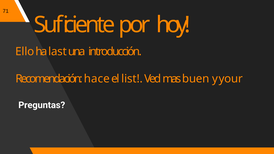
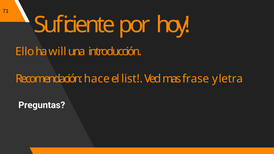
last: last -> will
buen: buen -> frase
your: your -> letra
